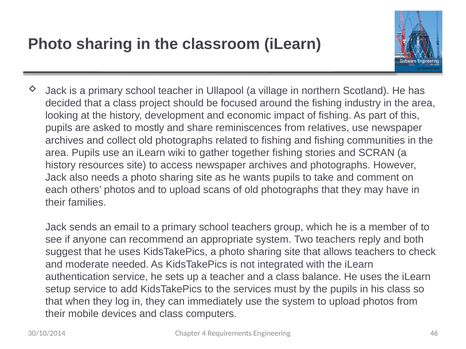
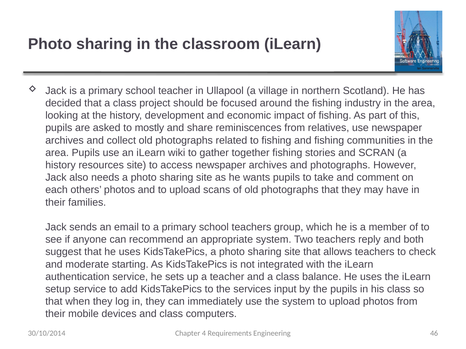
needed: needed -> starting
must: must -> input
